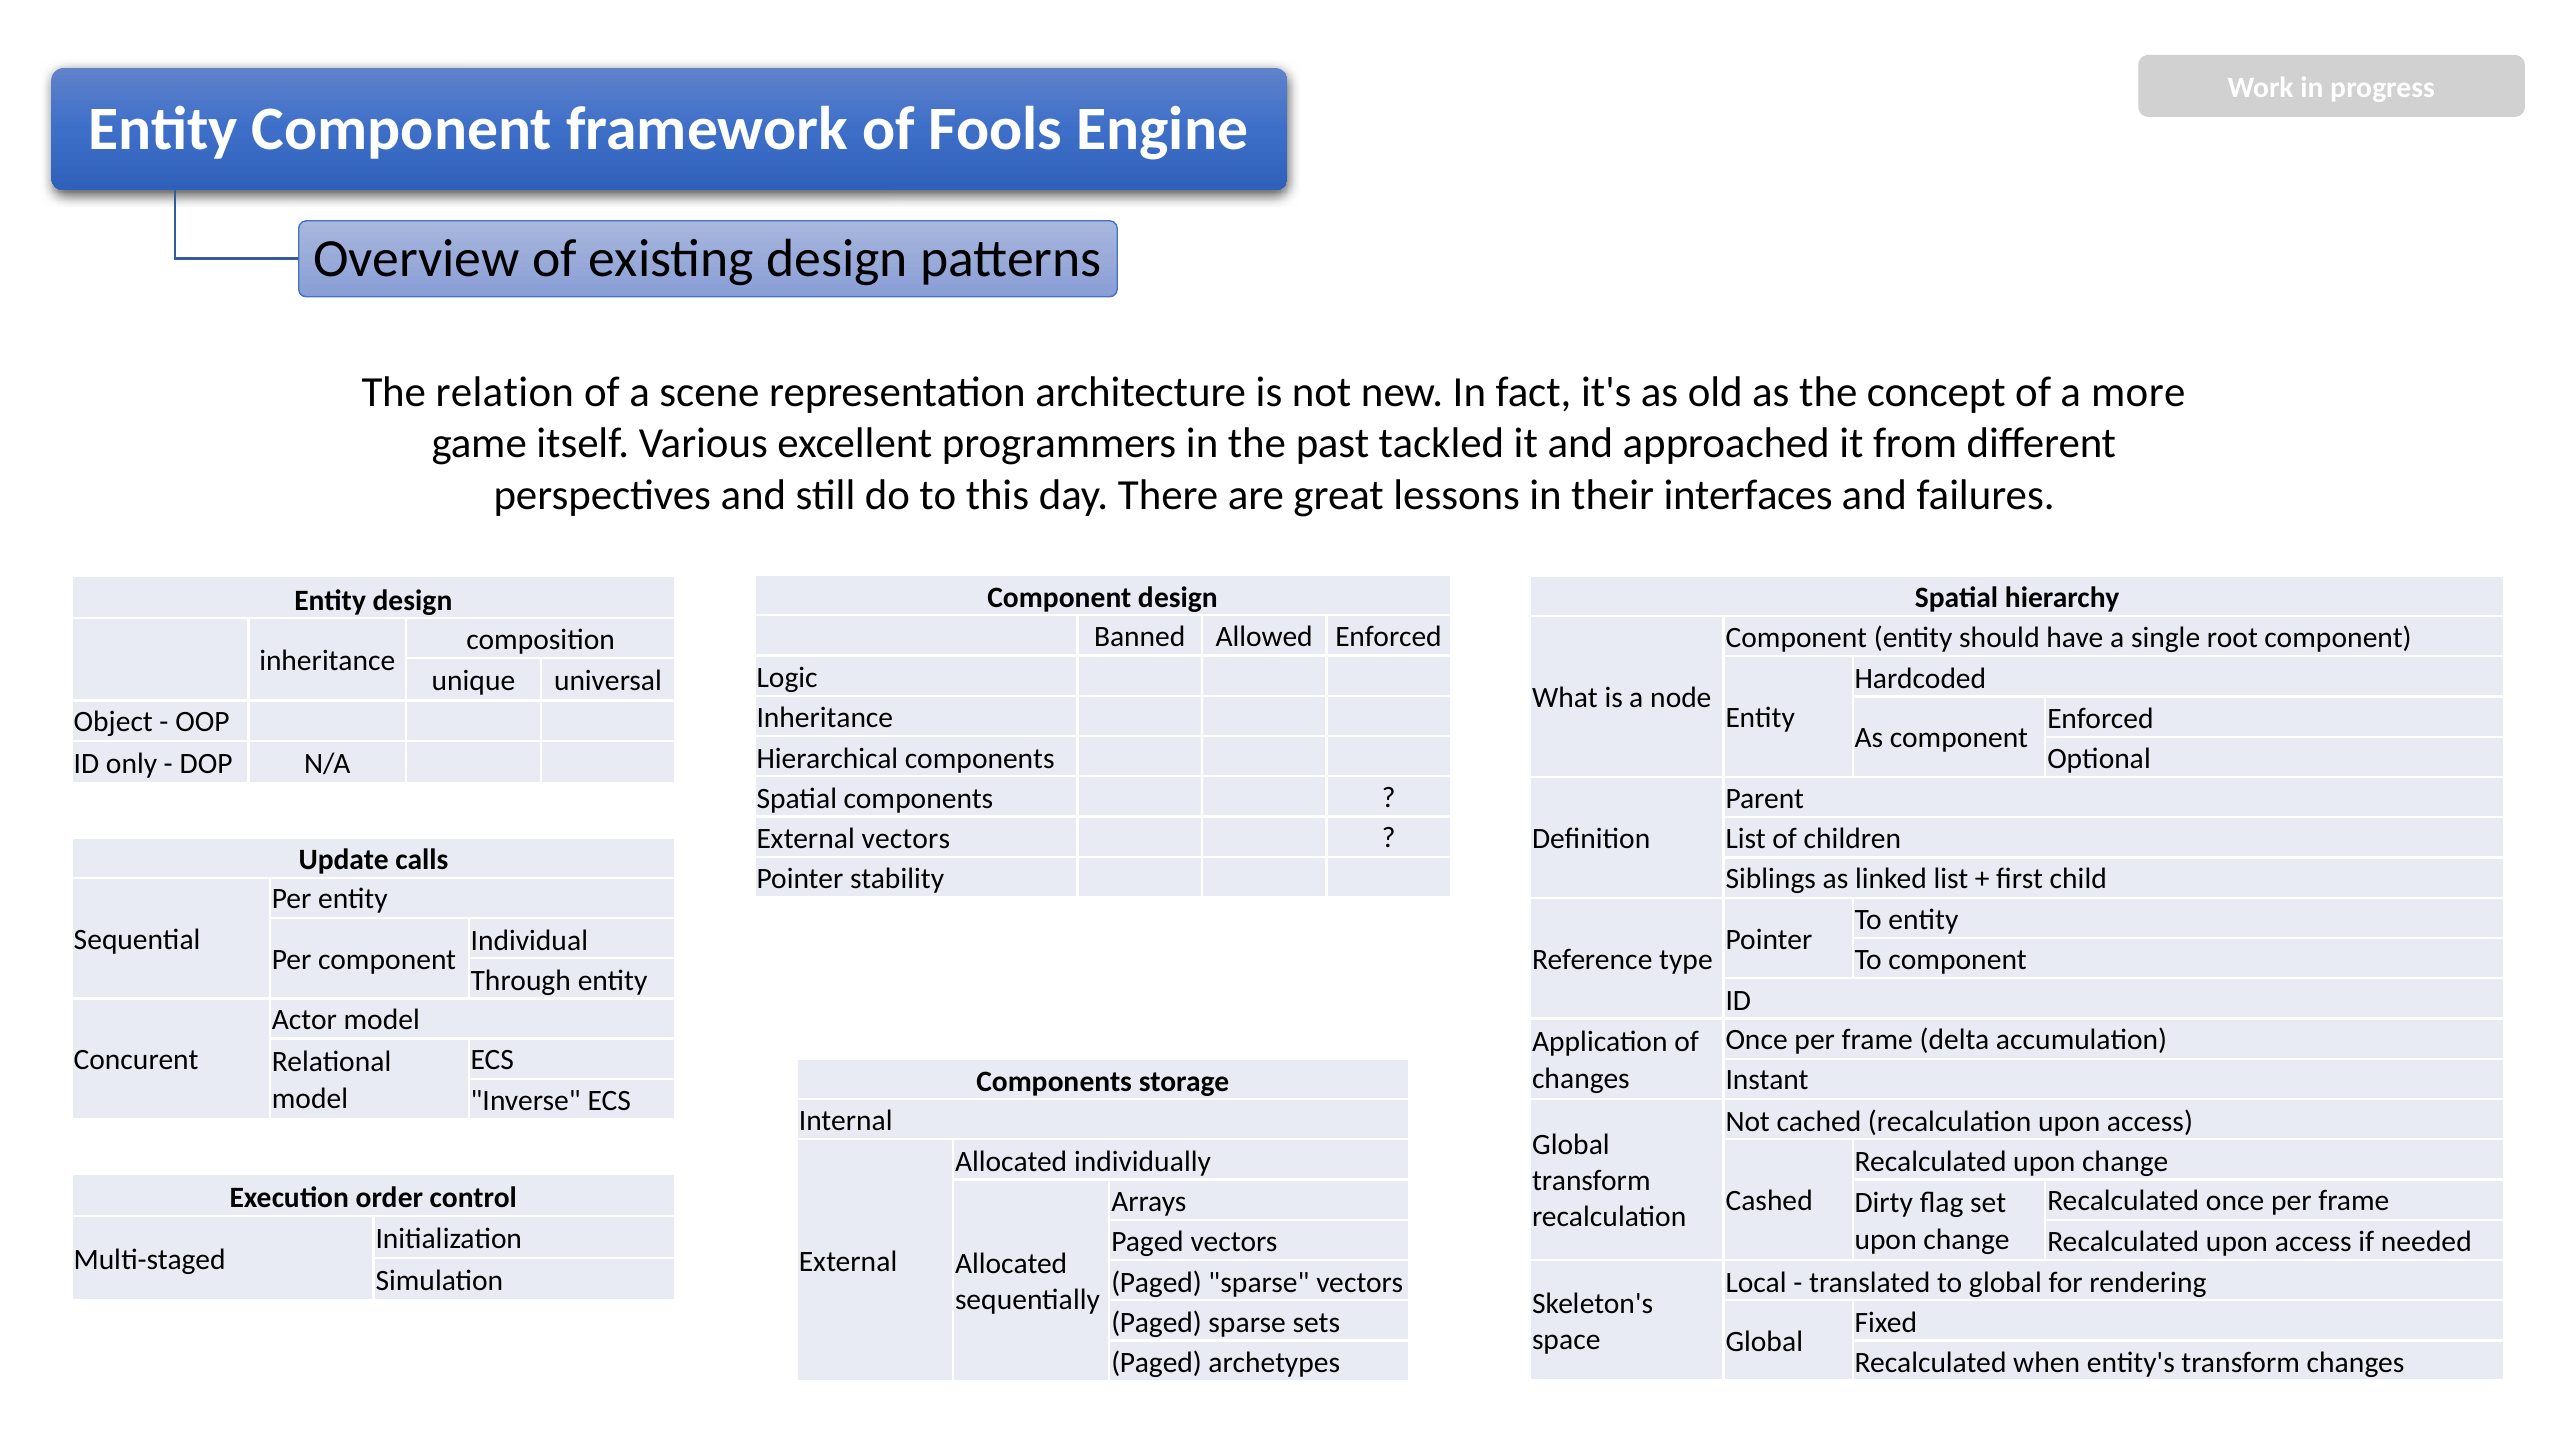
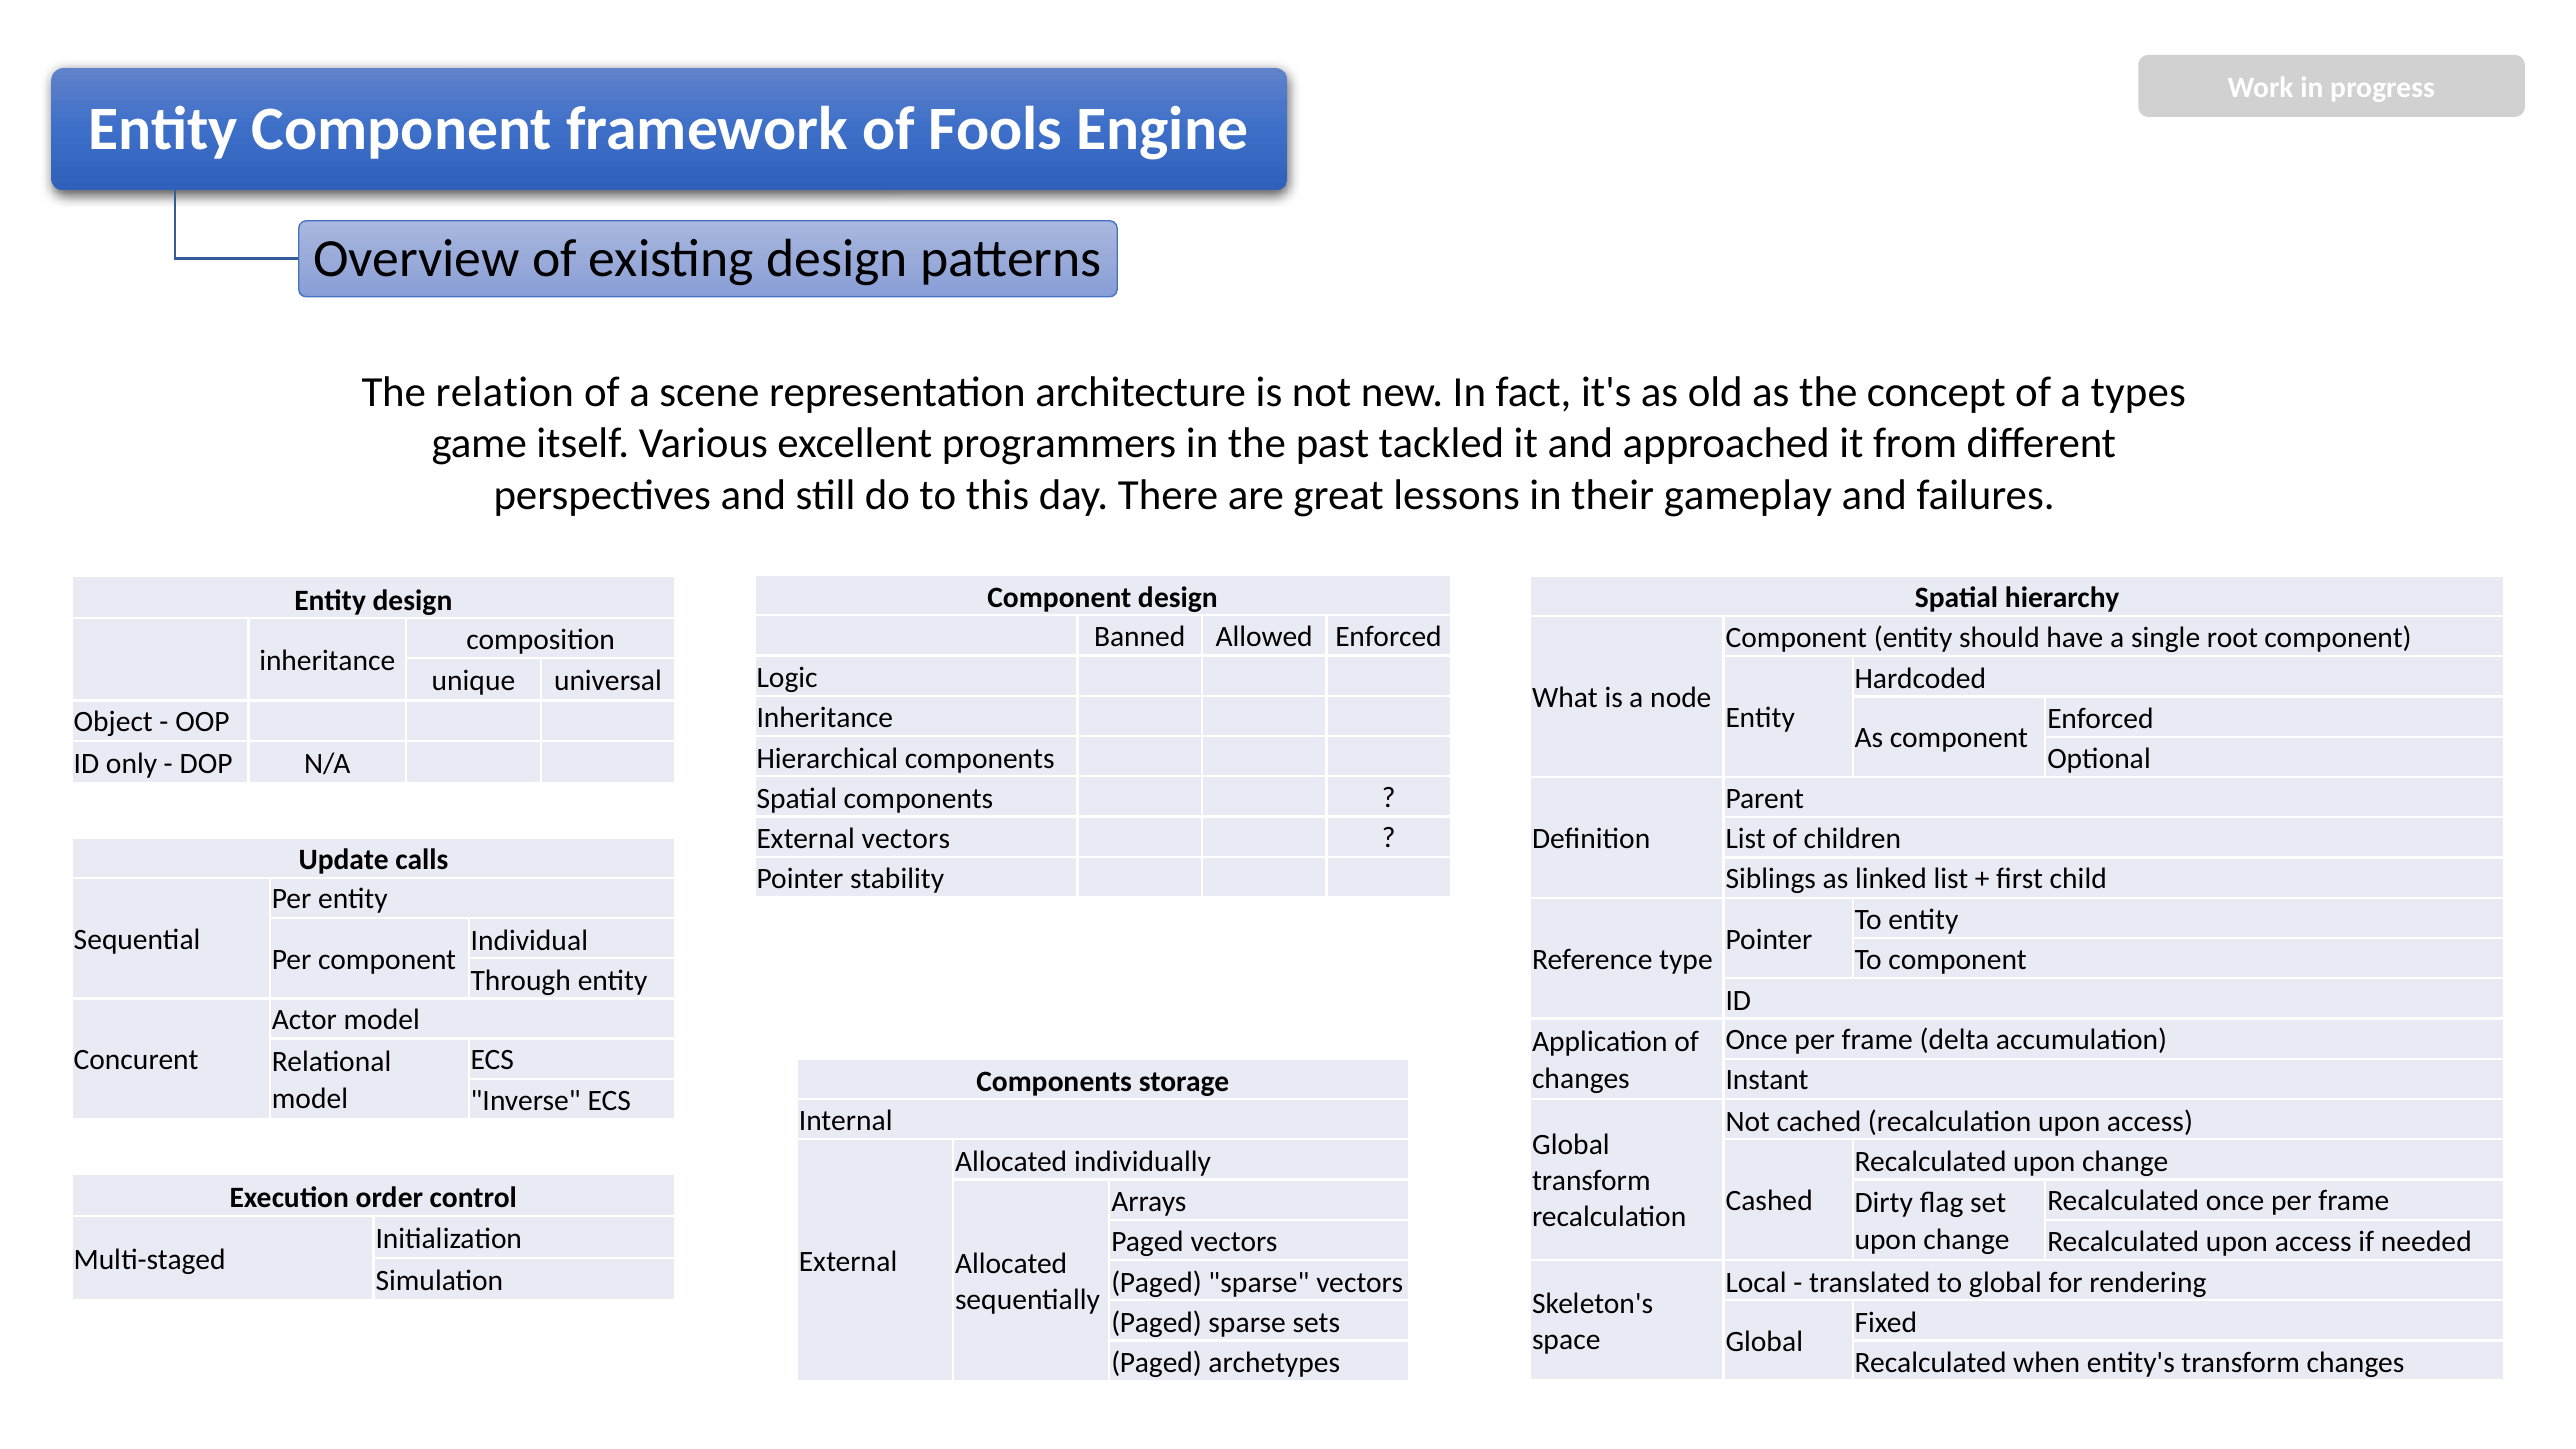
more: more -> types
interfaces: interfaces -> gameplay
